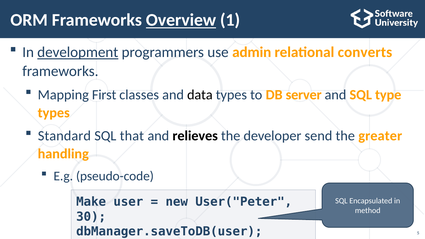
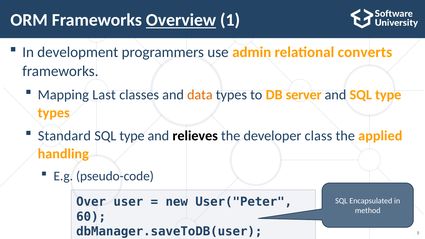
development underline: present -> none
First: First -> Last
data colour: black -> orange
that at (132, 136): that -> type
send: send -> class
greater: greater -> applied
Make: Make -> Over
30: 30 -> 60
